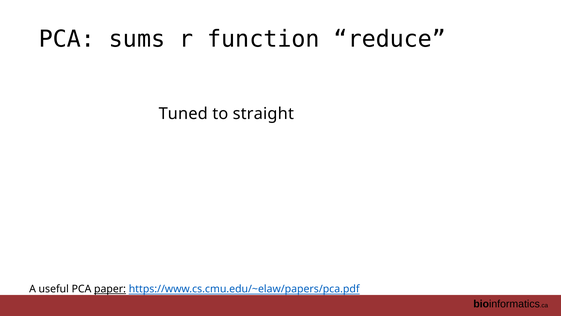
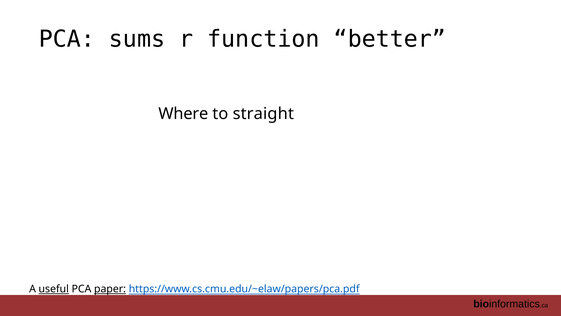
reduce: reduce -> better
Tuned: Tuned -> Where
useful underline: none -> present
